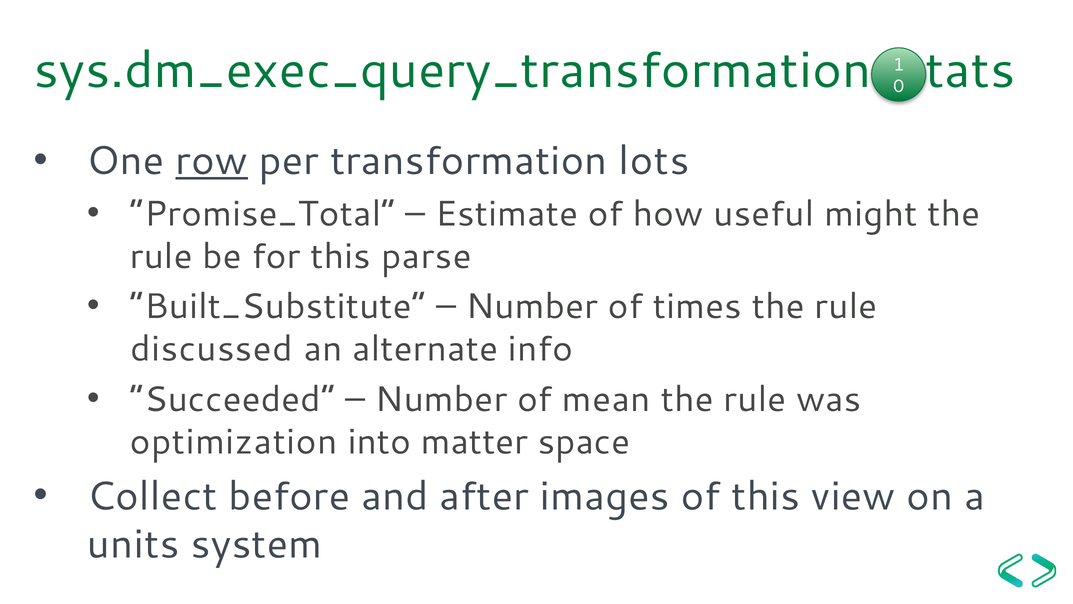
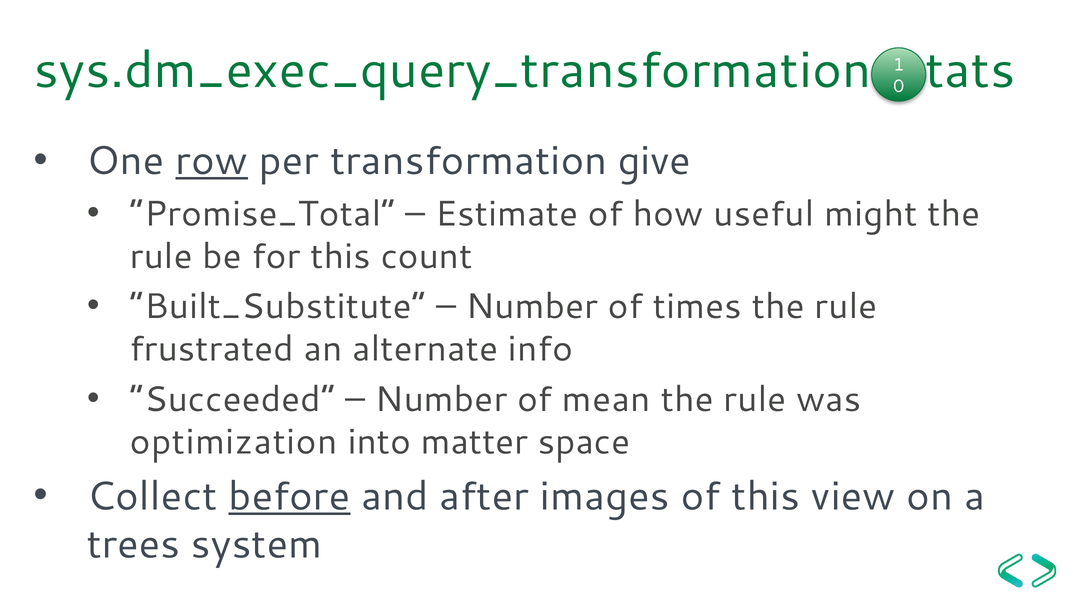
lots: lots -> give
parse: parse -> count
discussed: discussed -> frustrated
before underline: none -> present
units: units -> trees
